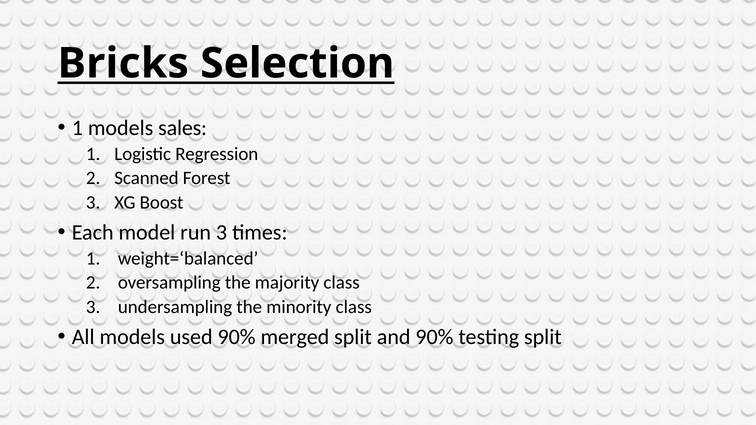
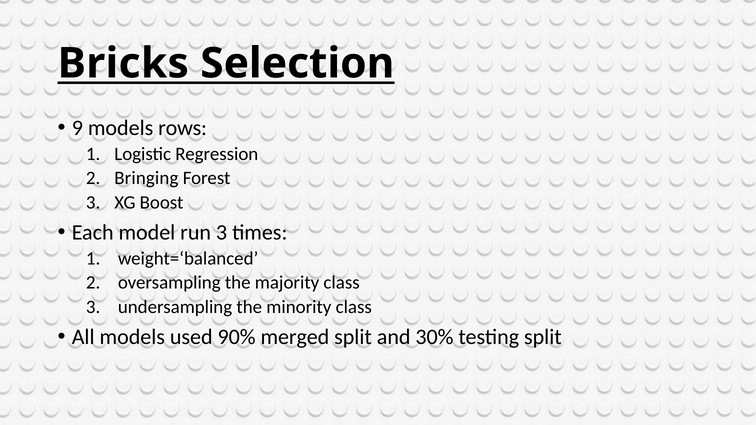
1 at (77, 128): 1 -> 9
sales: sales -> rows
Scanned: Scanned -> Bringing
and 90%: 90% -> 30%
